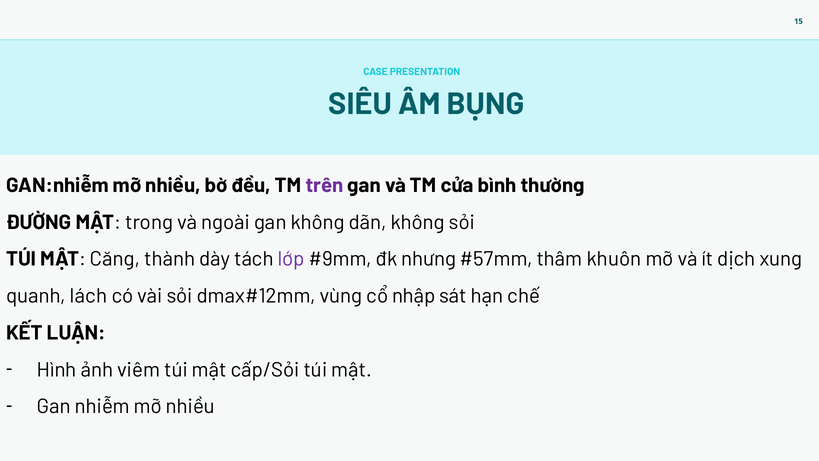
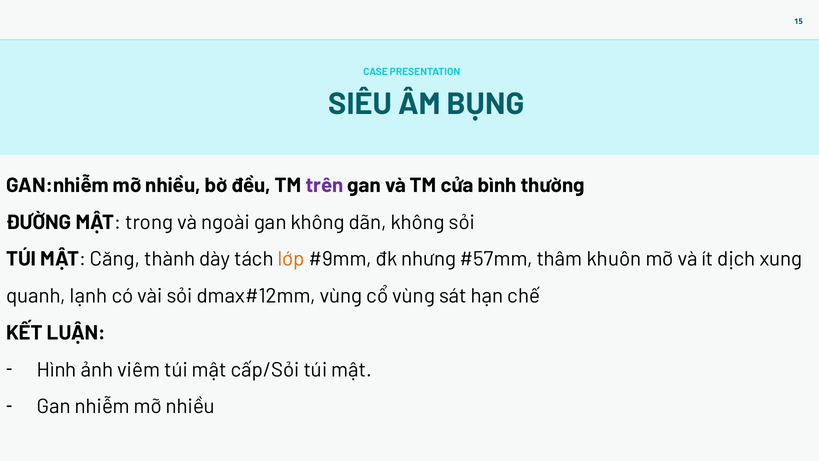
lớp colour: purple -> orange
lách: lách -> lạnh
cổ nhập: nhập -> vùng
